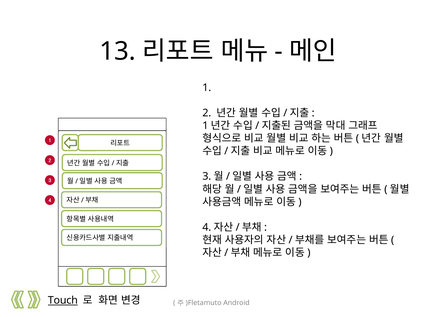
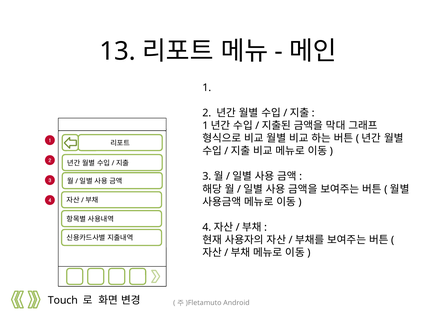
Touch underline: present -> none
